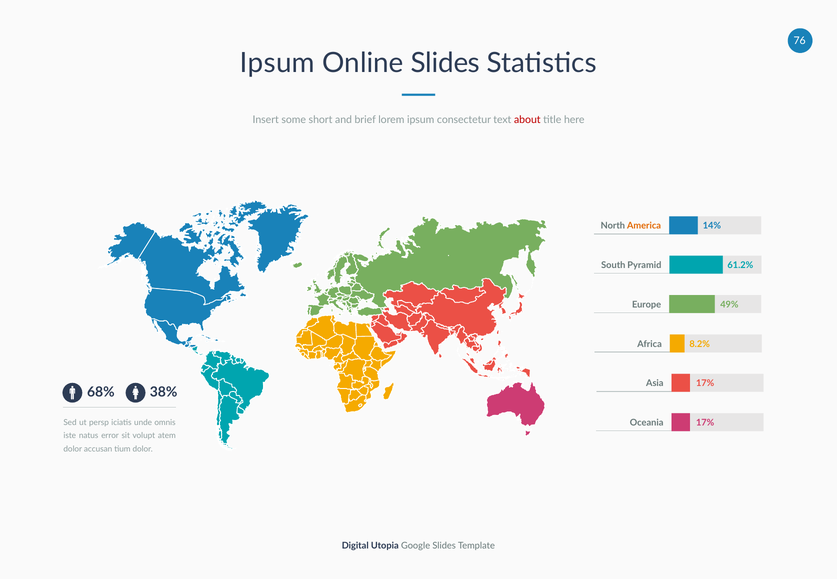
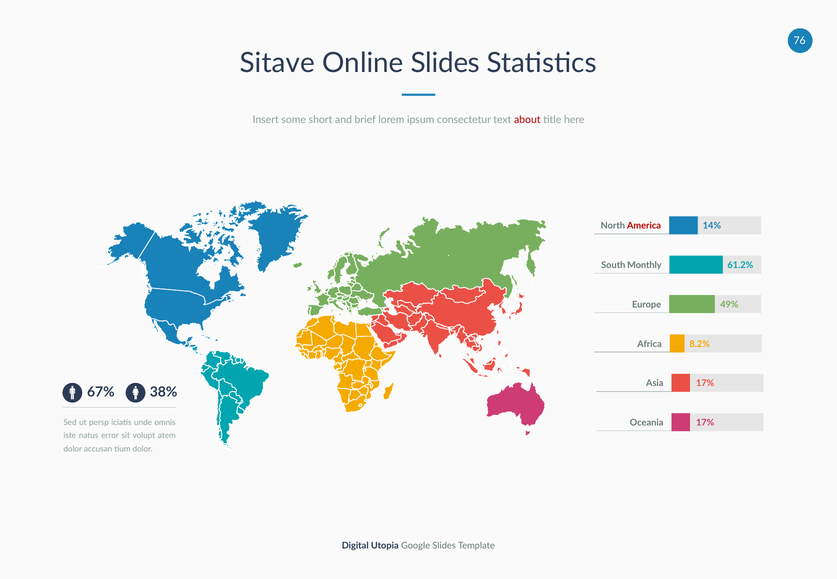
Ipsum at (277, 63): Ipsum -> Sitave
America colour: orange -> red
Pyramid: Pyramid -> Monthly
68%: 68% -> 67%
